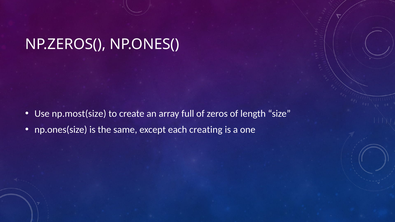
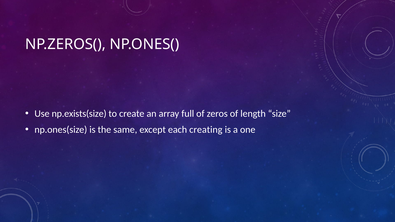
np.most(size: np.most(size -> np.exists(size
